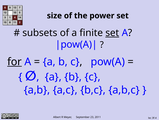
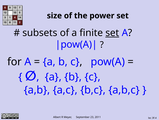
for underline: present -> none
